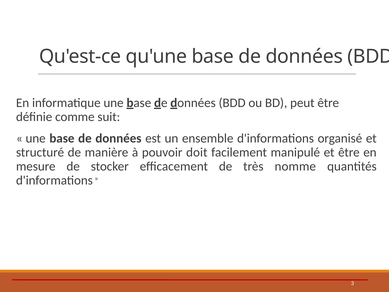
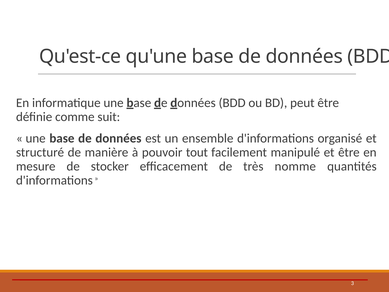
doit: doit -> tout
